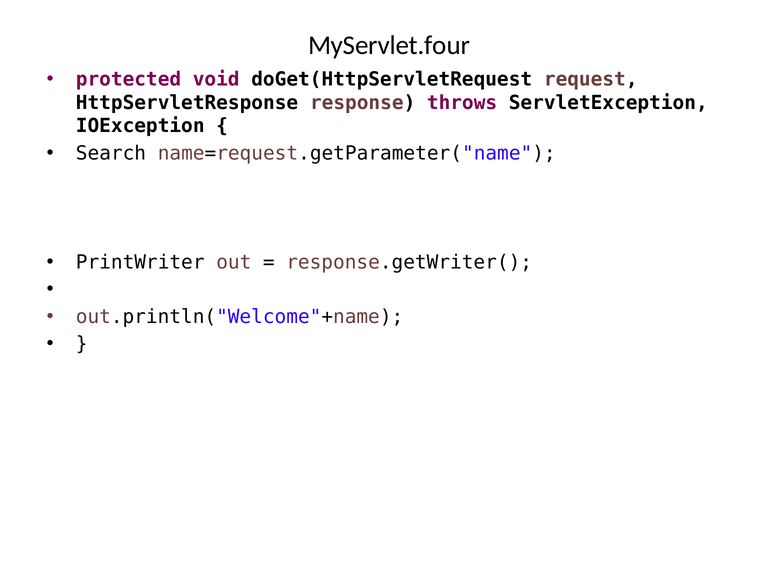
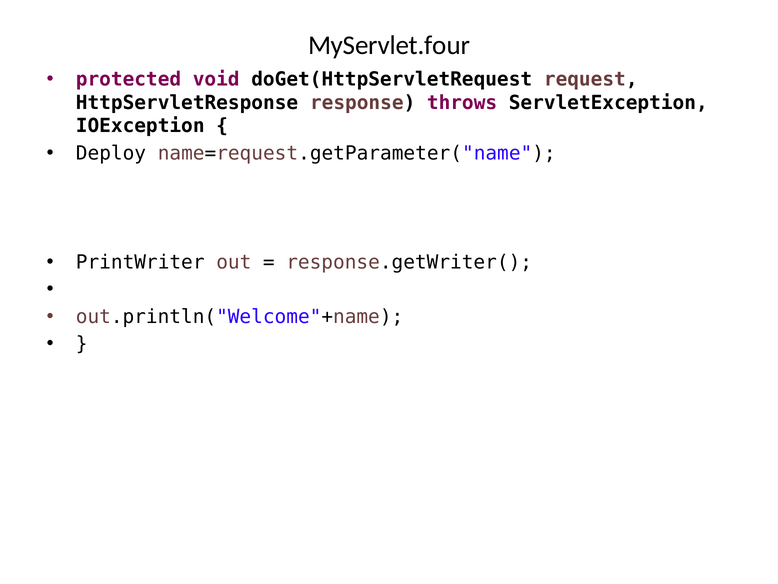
Search: Search -> Deploy
